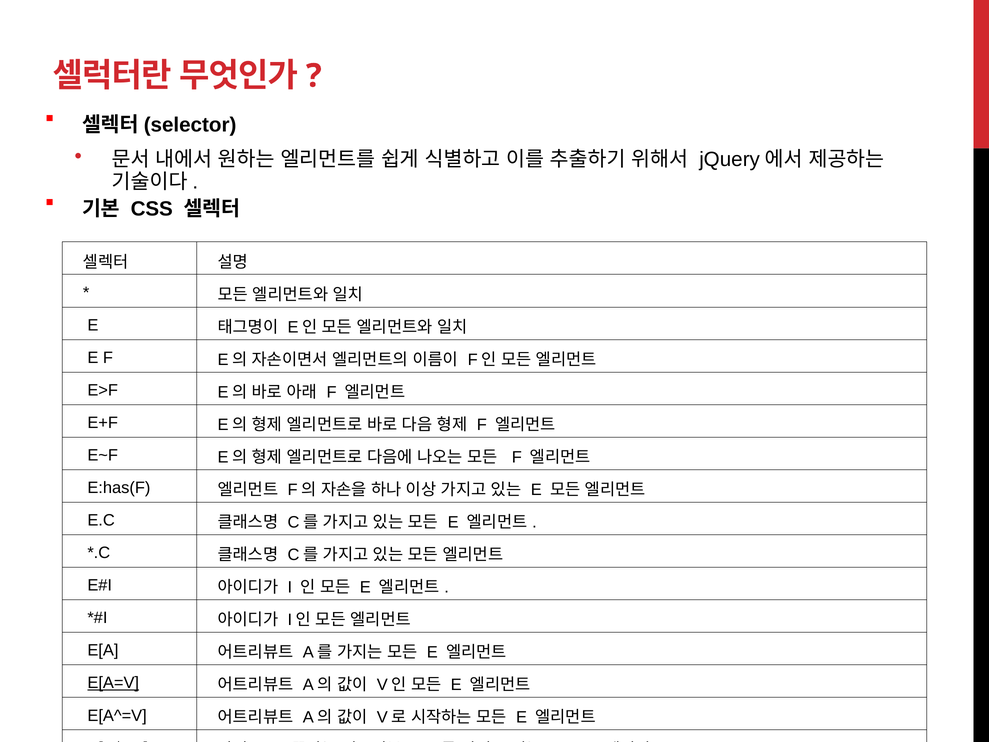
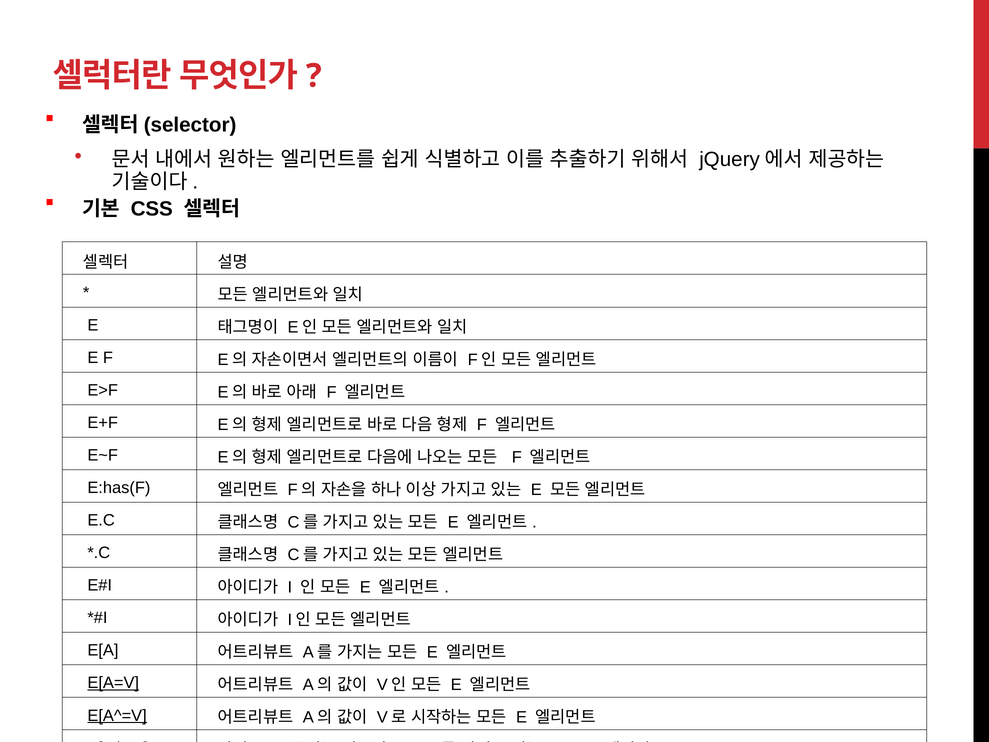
E[A^=V underline: none -> present
